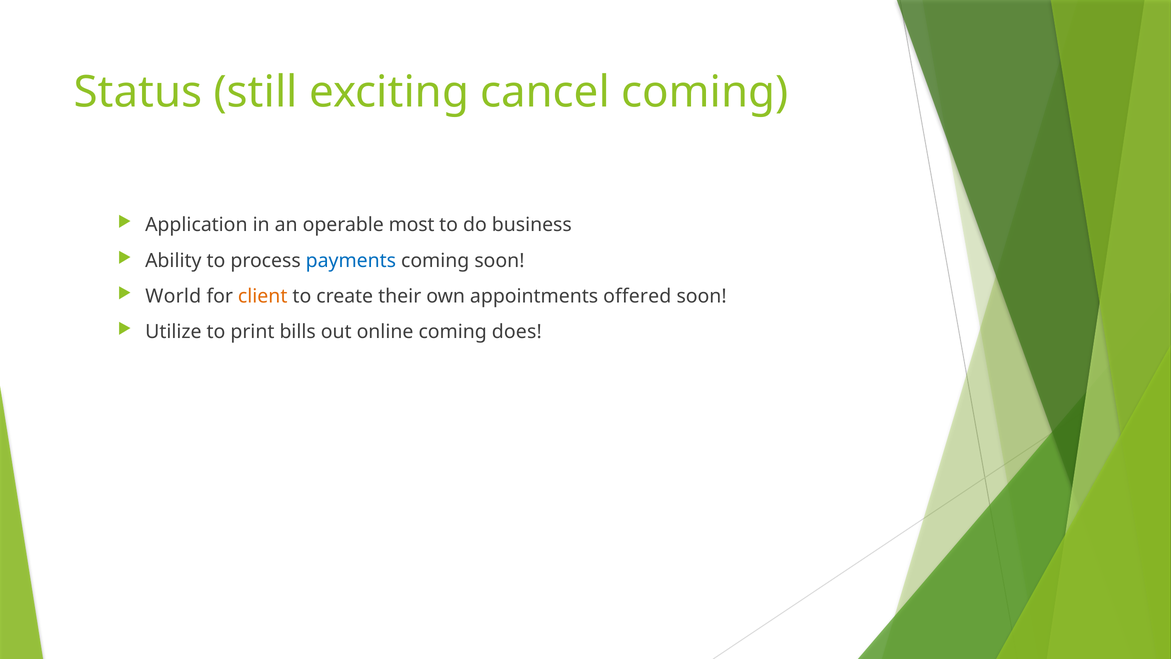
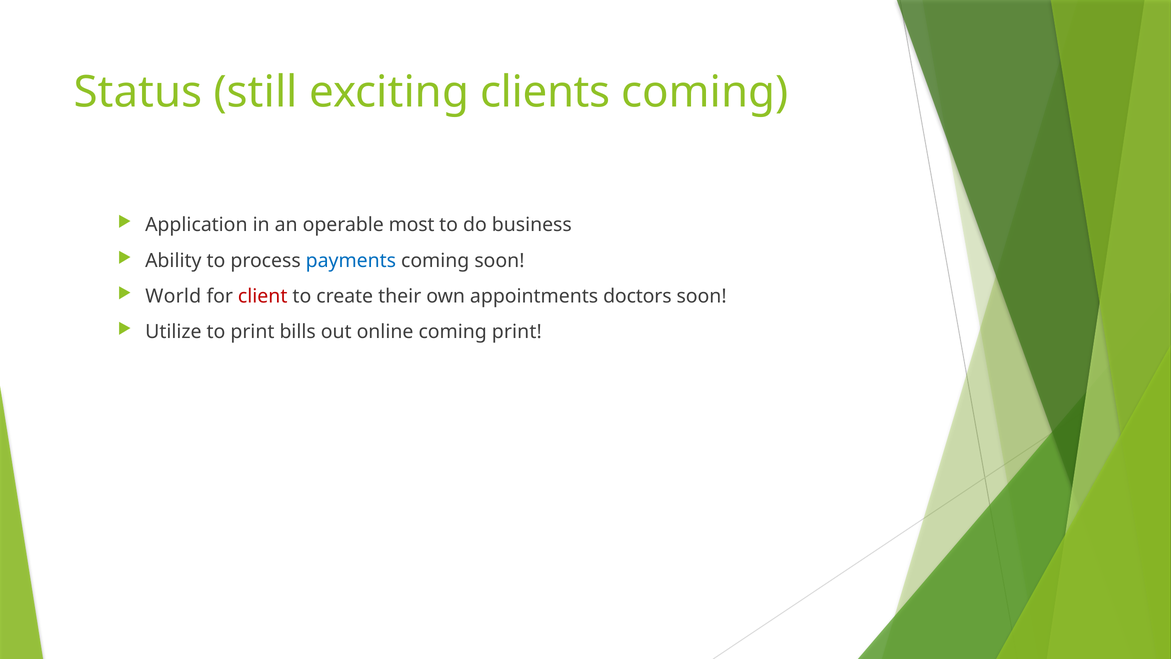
cancel: cancel -> clients
client colour: orange -> red
offered: offered -> doctors
coming does: does -> print
